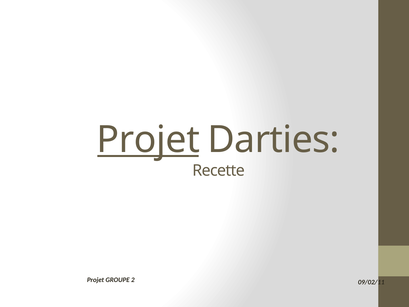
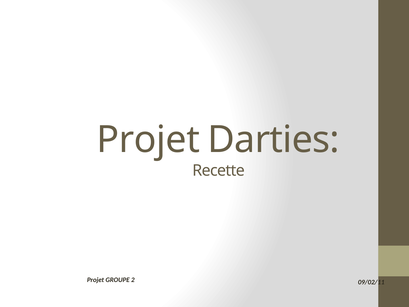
Projet at (148, 140) underline: present -> none
